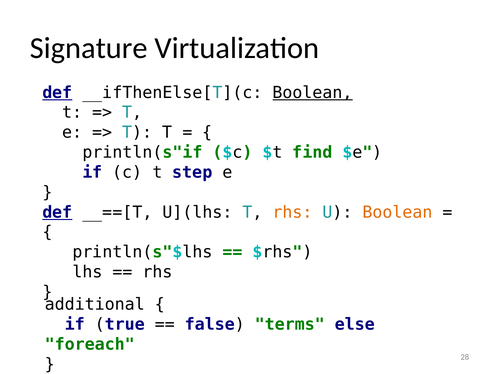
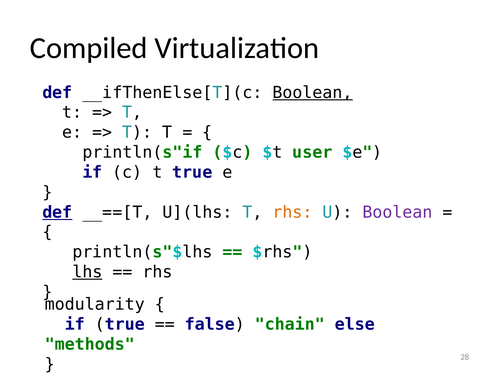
Signature: Signature -> Compiled
def at (57, 93) underline: present -> none
find: find -> user
t step: step -> true
Boolean at (398, 212) colour: orange -> purple
lhs underline: none -> present
additional: additional -> modularity
terms: terms -> chain
foreach: foreach -> methods
